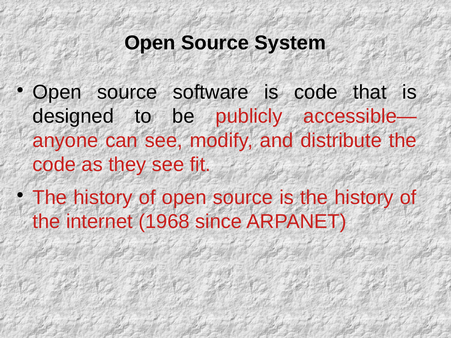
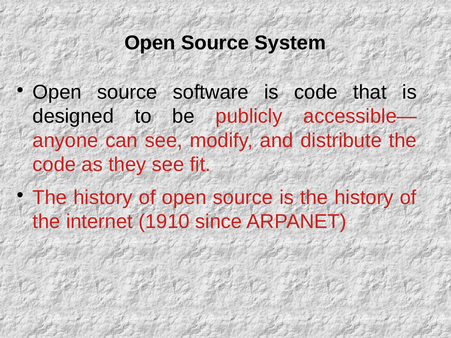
1968: 1968 -> 1910
